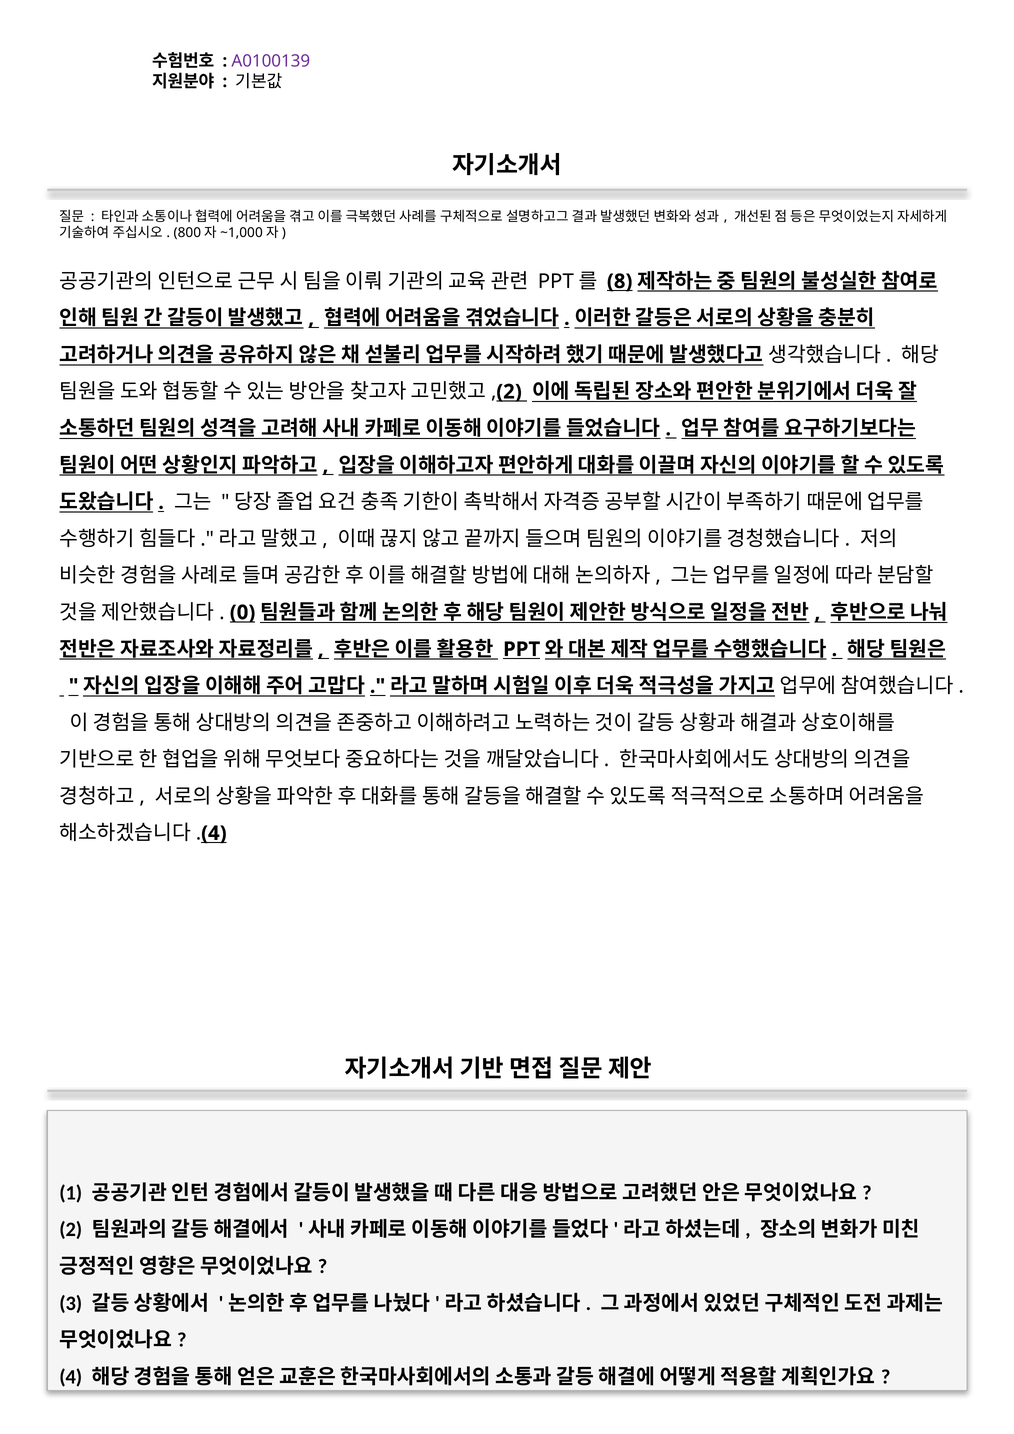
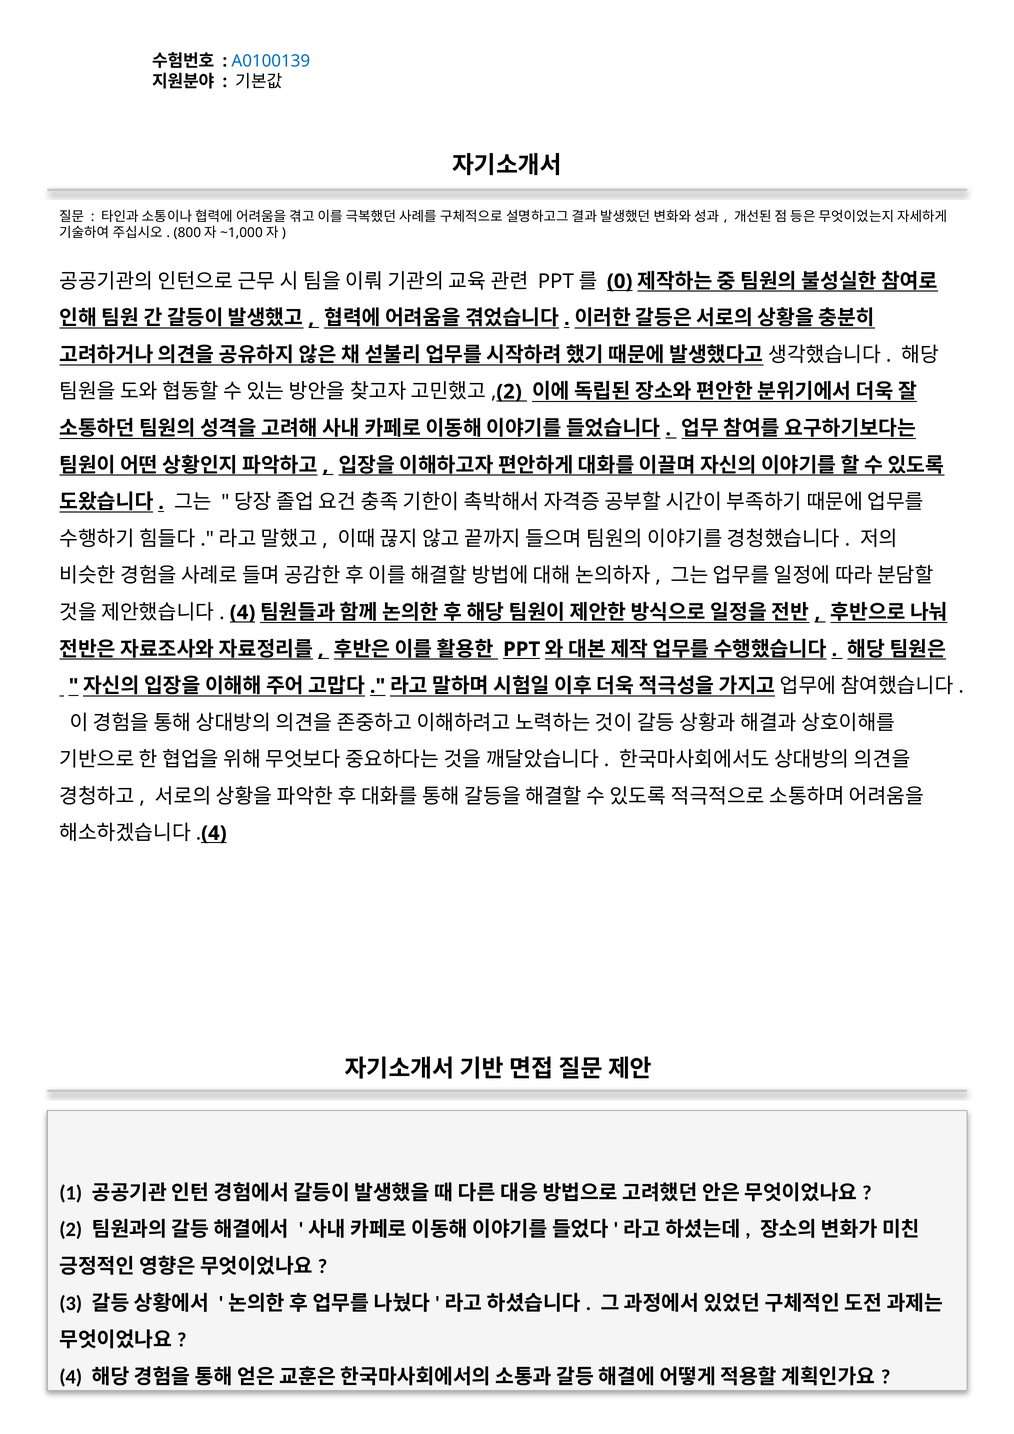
A0100139 colour: purple -> blue
8: 8 -> 0
0 at (243, 613): 0 -> 4
